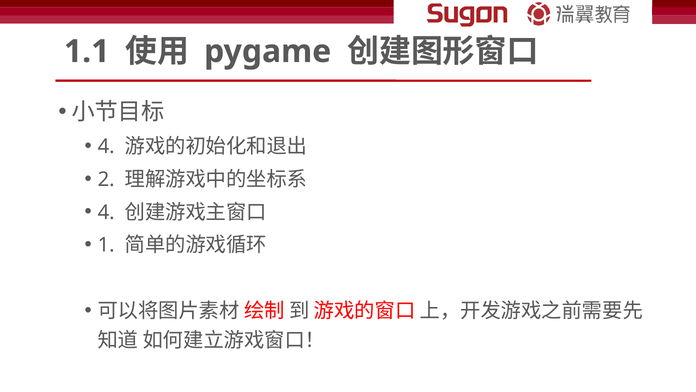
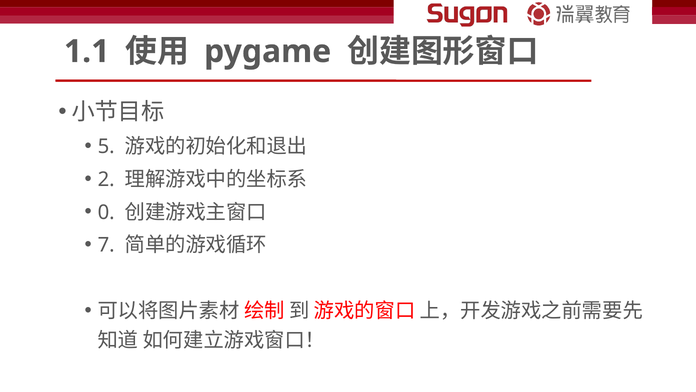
4 at (106, 146): 4 -> 5
4 at (106, 212): 4 -> 0
1: 1 -> 7
